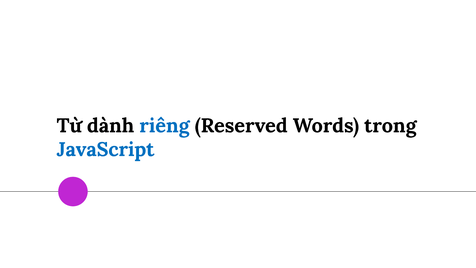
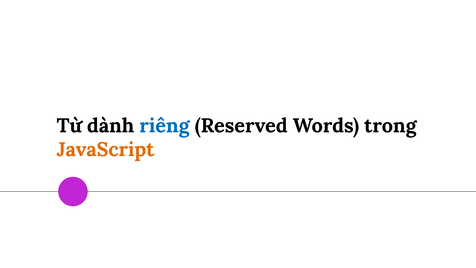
JavaScript colour: blue -> orange
